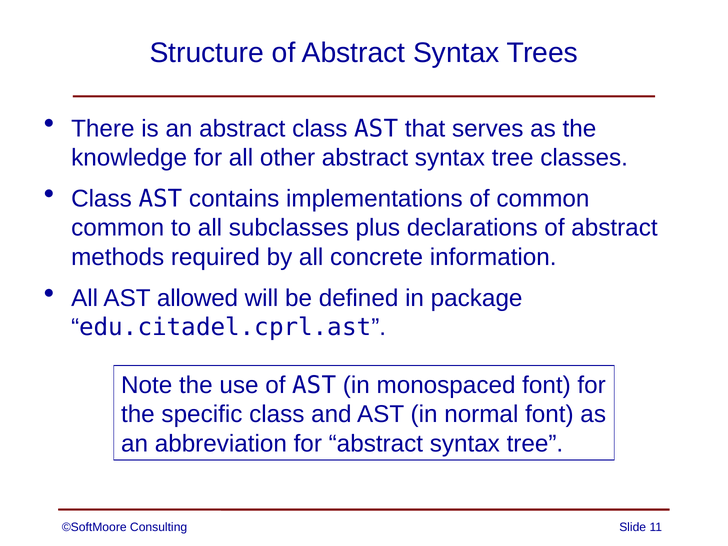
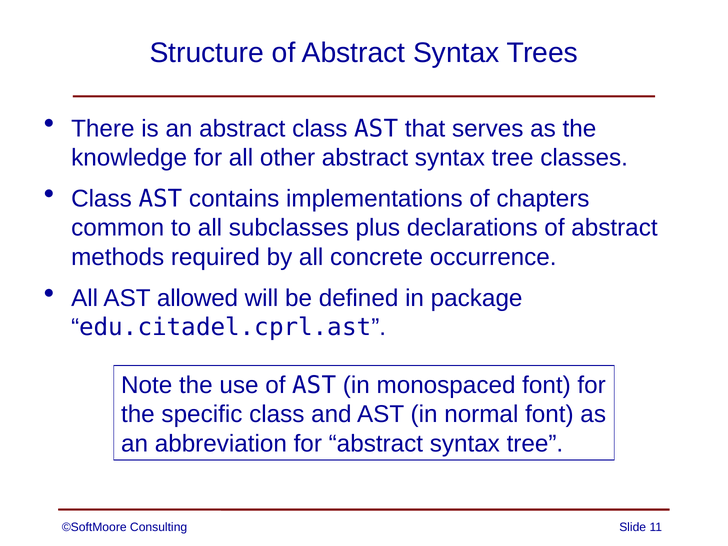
of common: common -> chapters
information: information -> occurrence
